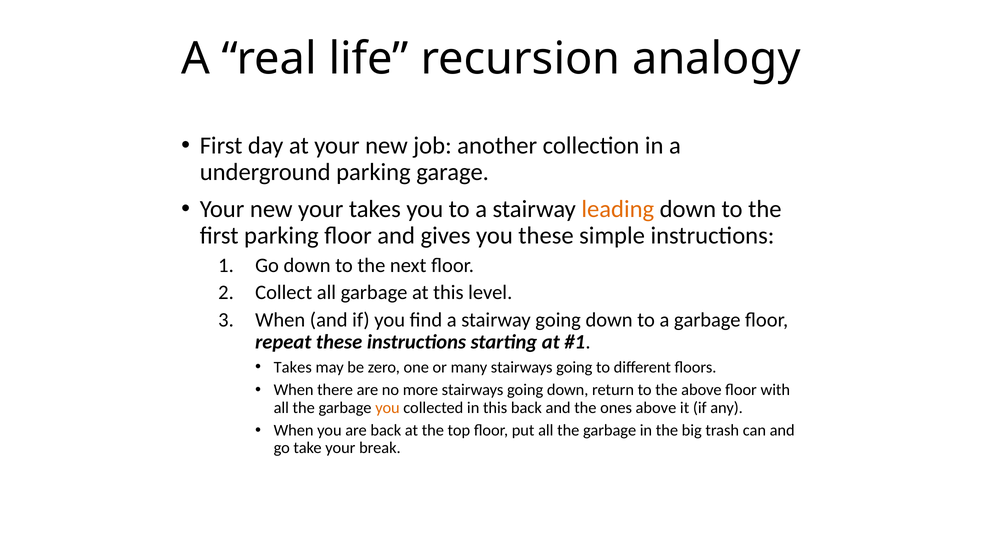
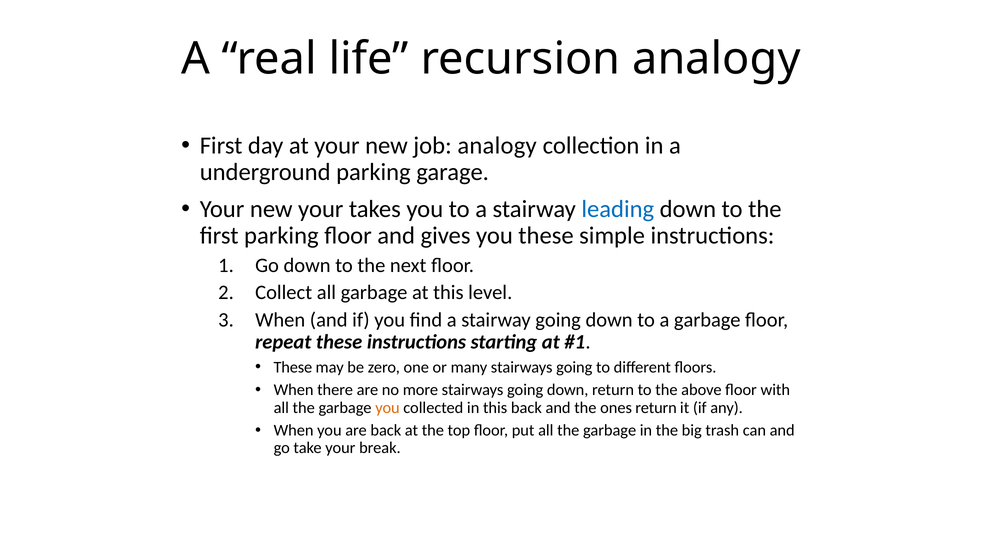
job another: another -> analogy
leading colour: orange -> blue
Takes at (293, 367): Takes -> These
ones above: above -> return
